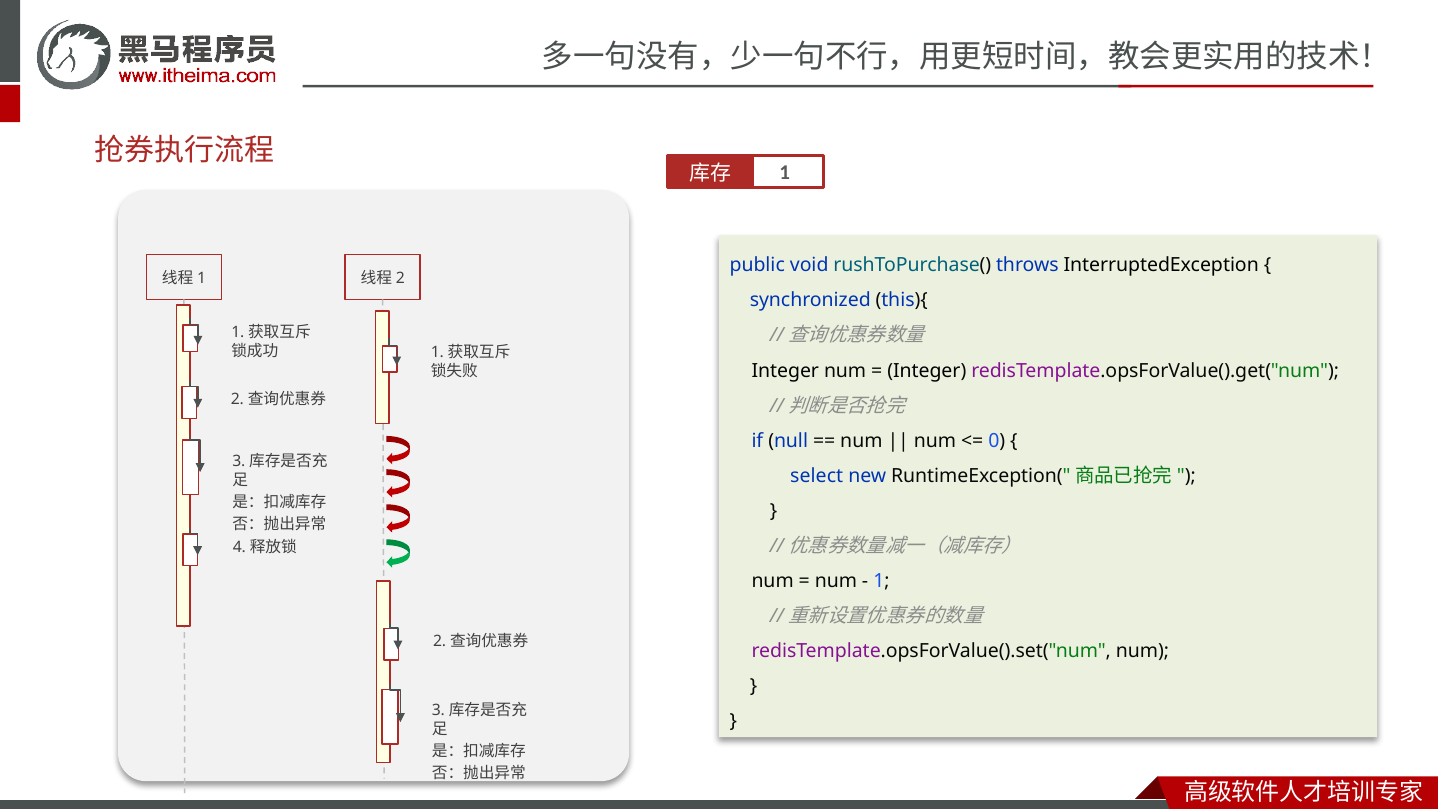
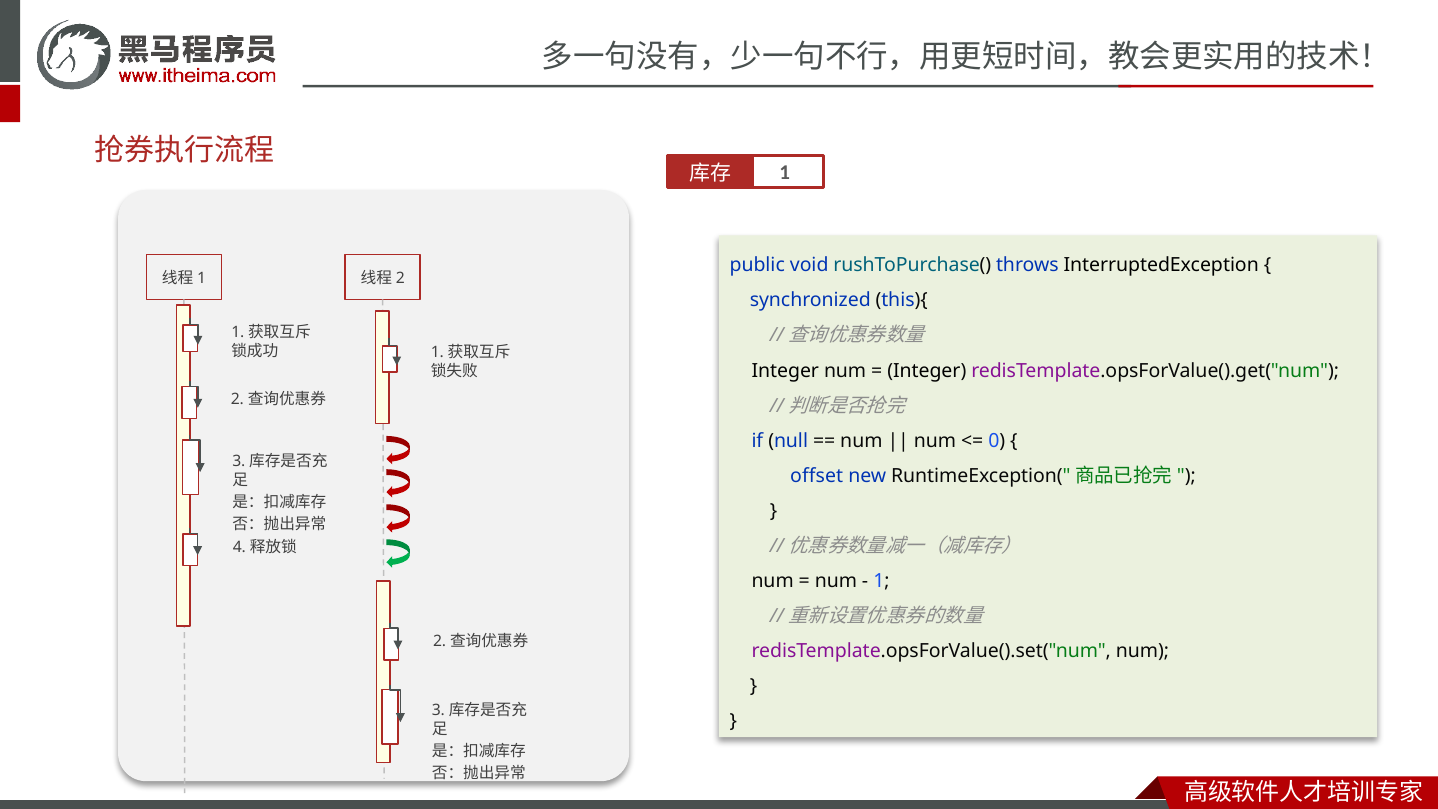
select: select -> offset
